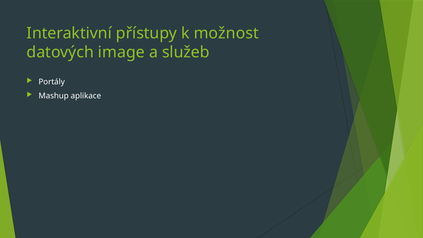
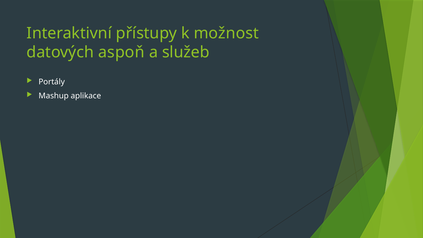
image: image -> aspoň
